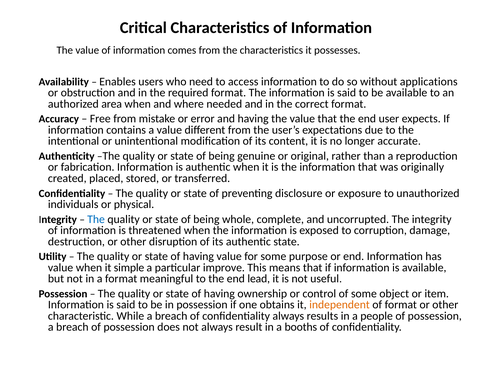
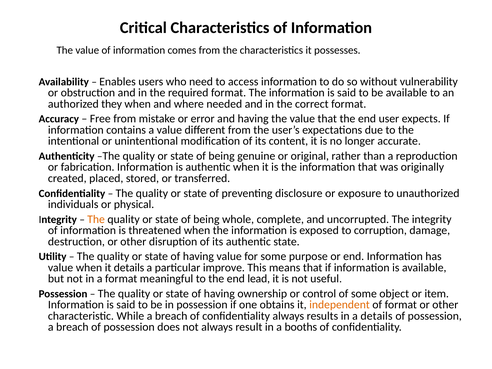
applications: applications -> vulnerability
area: area -> they
The at (96, 219) colour: blue -> orange
it simple: simple -> details
a people: people -> details
